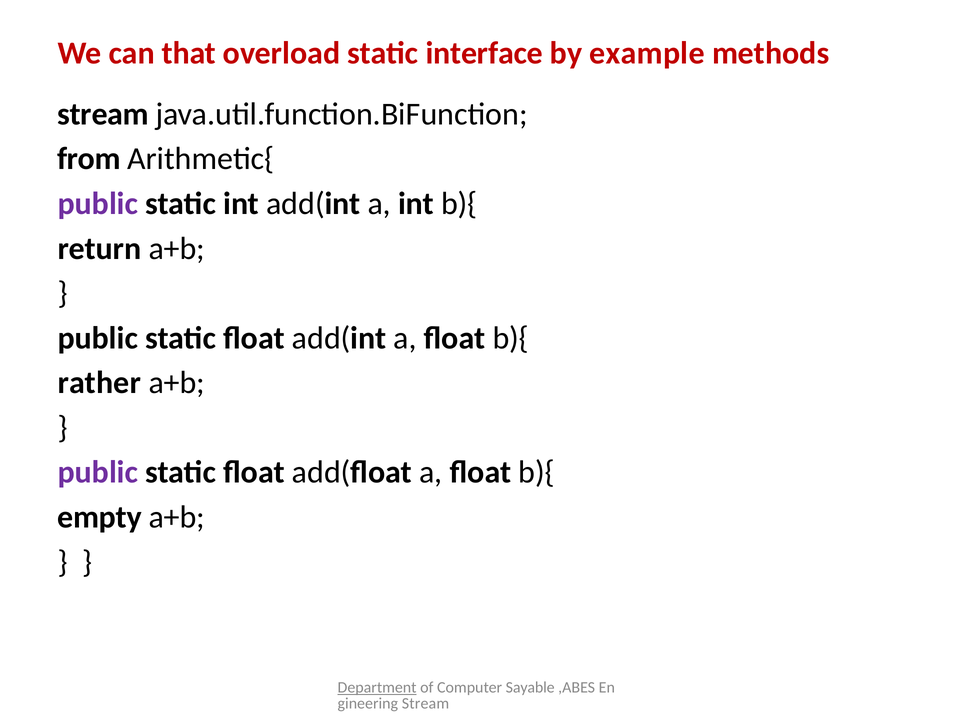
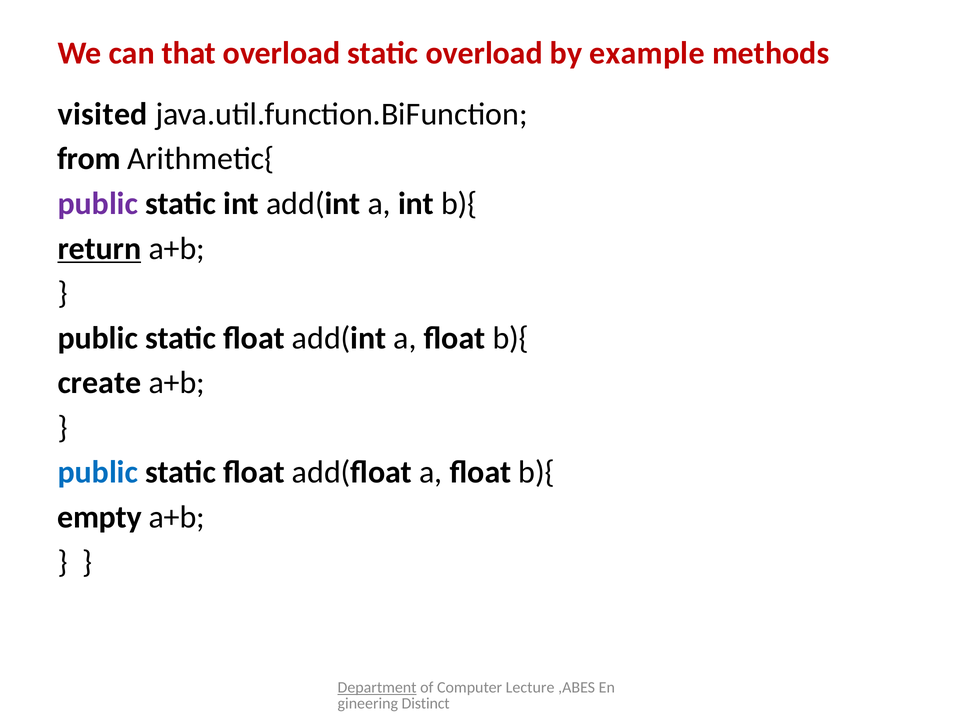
static interface: interface -> overload
stream at (103, 114): stream -> visited
return underline: none -> present
rather: rather -> create
public at (98, 472) colour: purple -> blue
Sayable: Sayable -> Lecture
Stream at (425, 703): Stream -> Distinct
